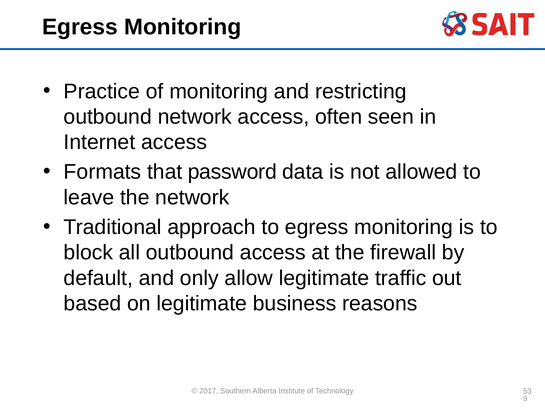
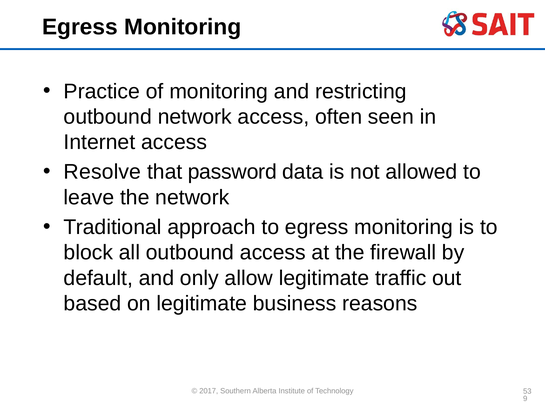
Formats: Formats -> Resolve
